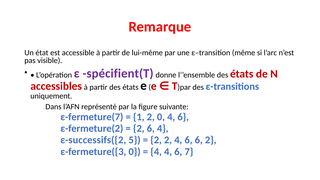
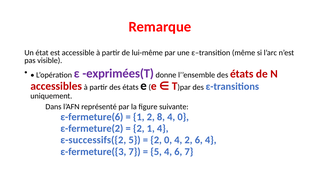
spécifient(T: spécifient(T -> exprimées(T
ε-fermeture(7: ε-fermeture(7 -> ε-fermeture(6
2 0: 0 -> 8
6 at (183, 117): 6 -> 0
2 6: 6 -> 1
2 2: 2 -> 0
6 at (188, 140): 6 -> 2
6 2: 2 -> 4
ε-fermeture({3 0: 0 -> 7
4 at (156, 152): 4 -> 5
